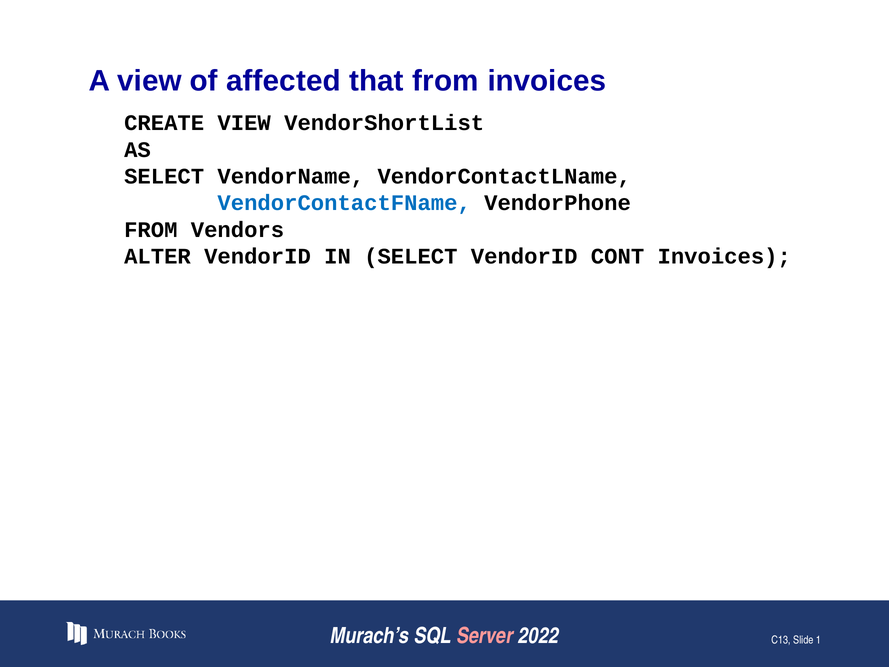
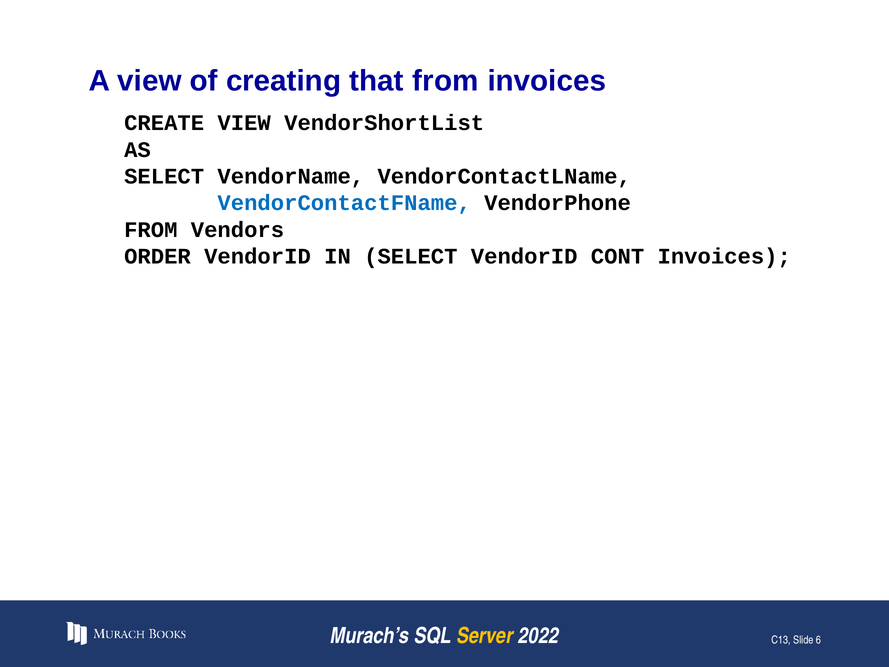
affected: affected -> creating
ALTER: ALTER -> ORDER
Server colour: pink -> yellow
1: 1 -> 6
